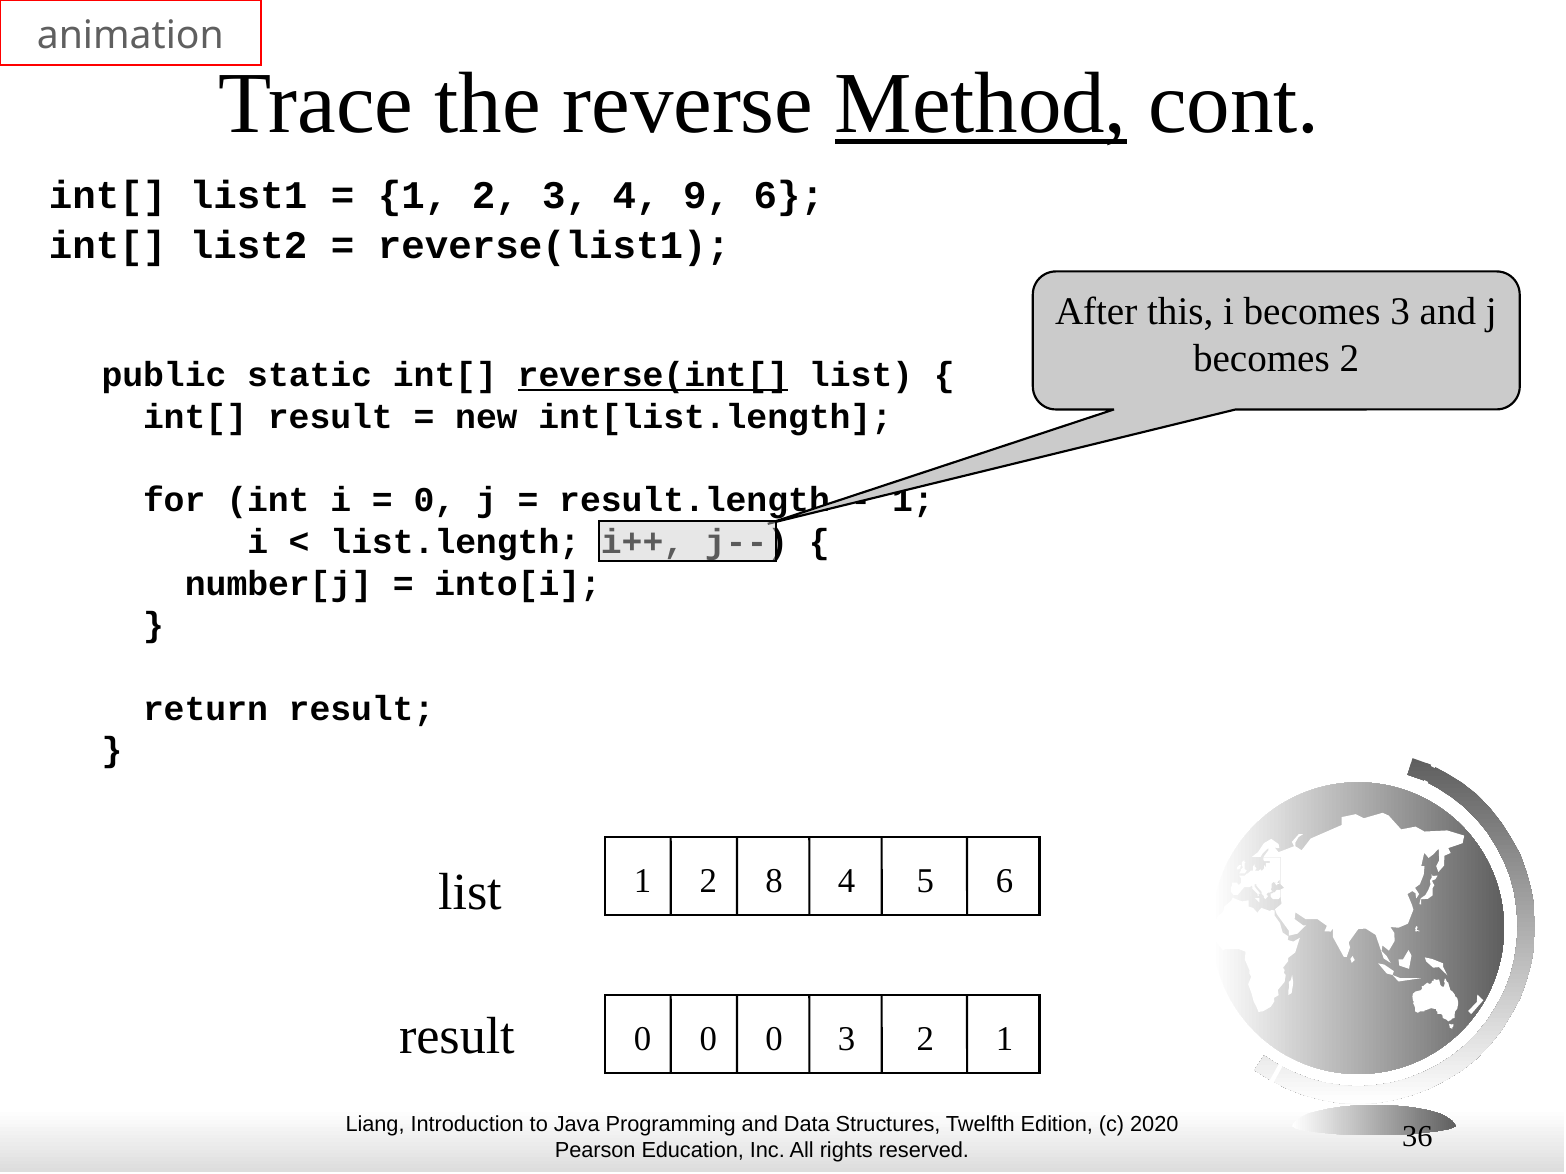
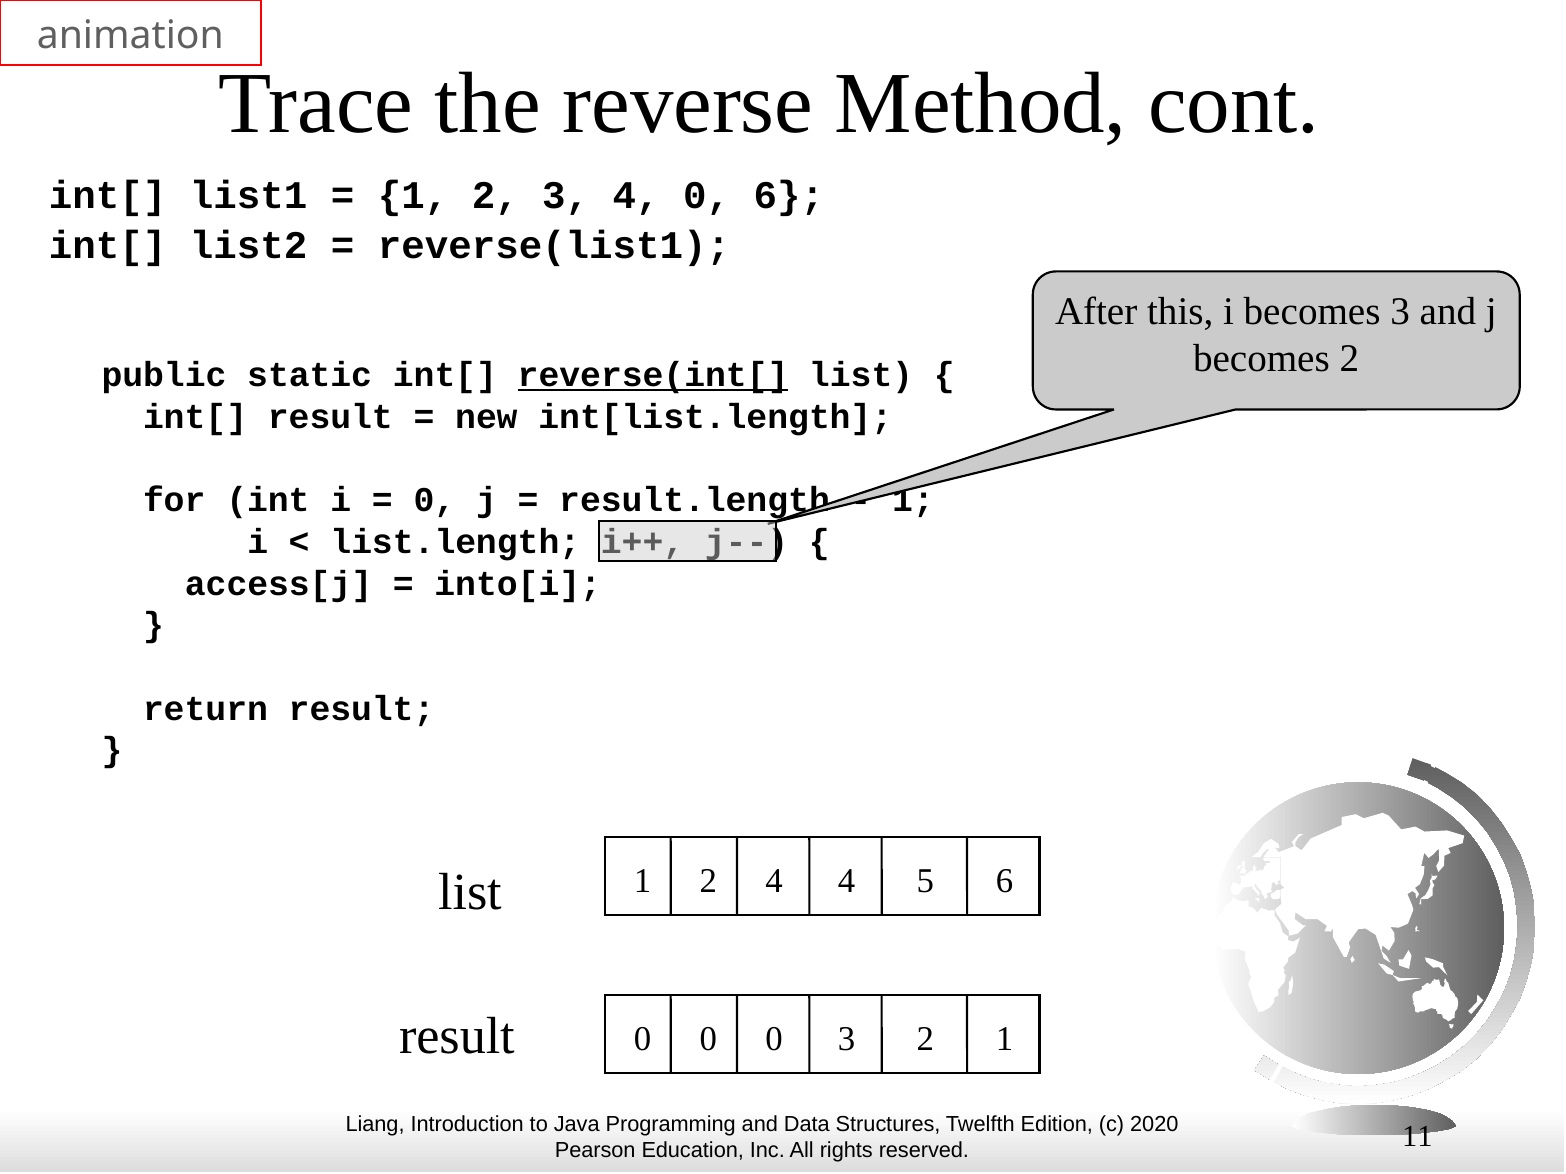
Method underline: present -> none
4 9: 9 -> 0
number[j: number[j -> access[j
2 8: 8 -> 4
36: 36 -> 11
